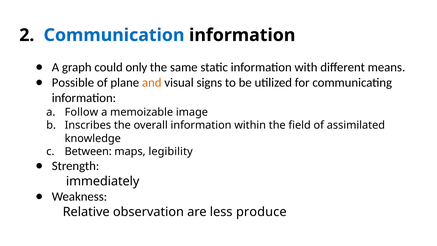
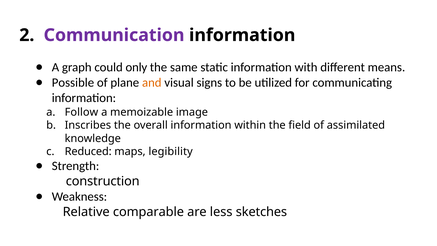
Communication colour: blue -> purple
Between: Between -> Reduced
immediately: immediately -> construction
observation: observation -> comparable
produce: produce -> sketches
